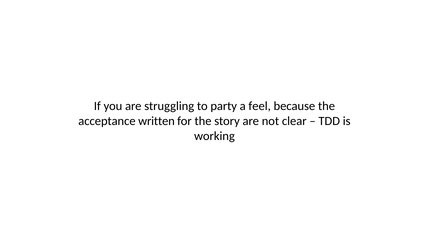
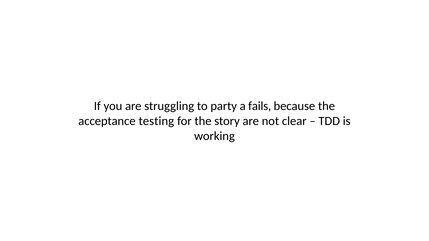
feel: feel -> fails
written: written -> testing
